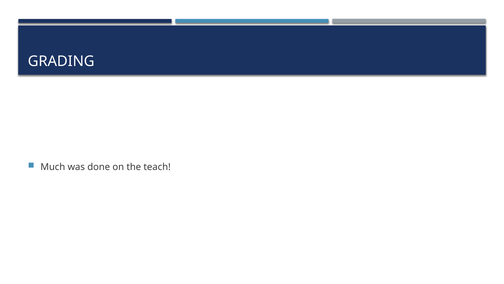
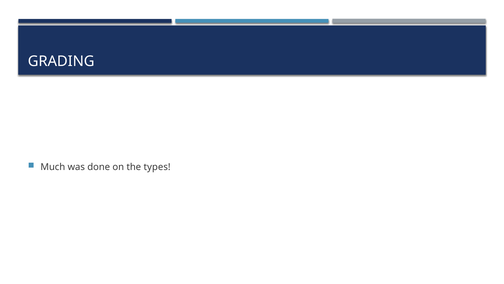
teach: teach -> types
